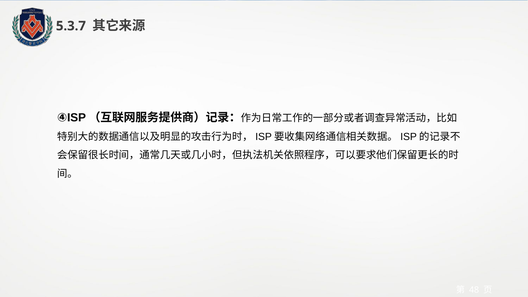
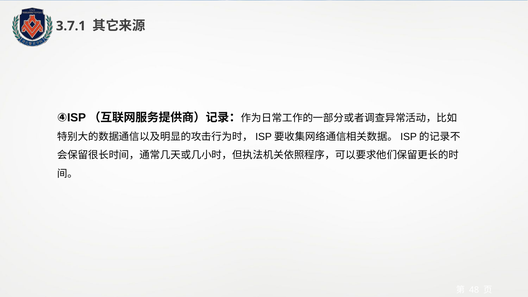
5.3.7: 5.3.7 -> 3.7.1
